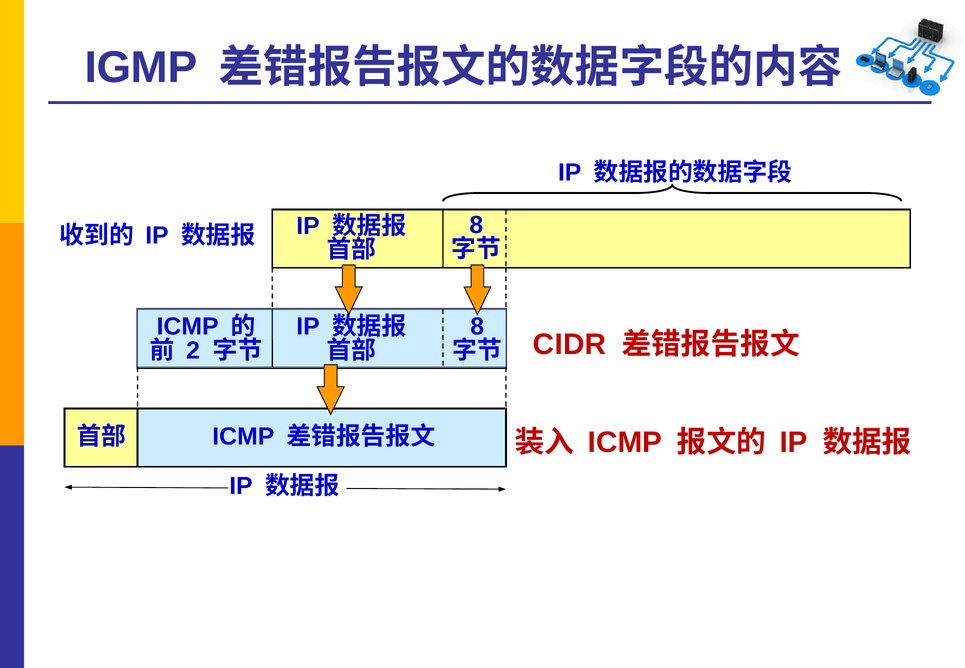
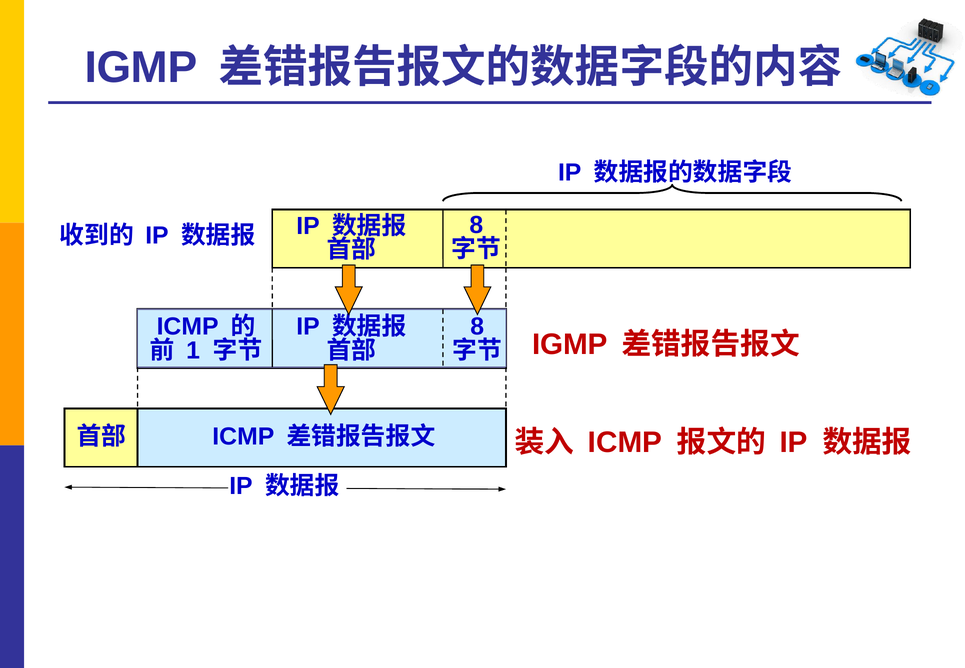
CIDR at (570, 344): CIDR -> IGMP
2: 2 -> 1
